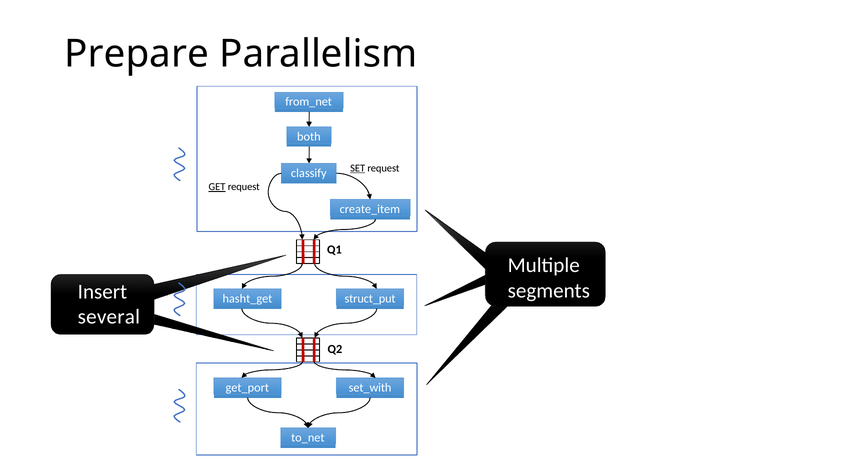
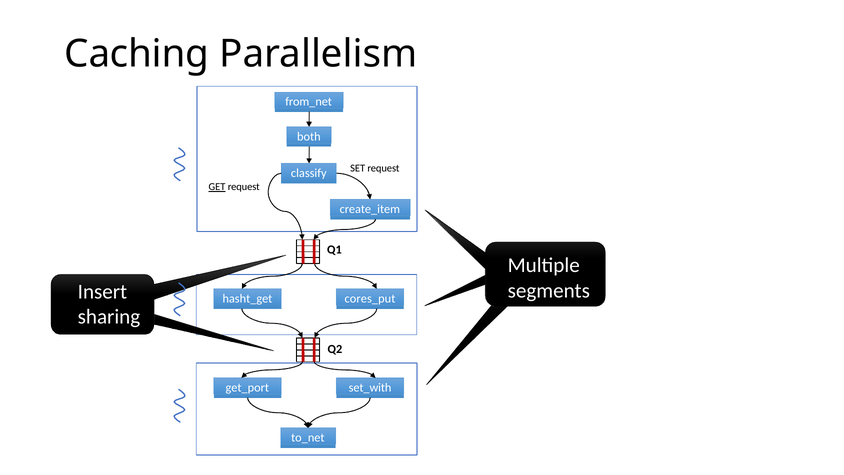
Prepare: Prepare -> Caching
SET underline: present -> none
struct_put: struct_put -> cores_put
several: several -> sharing
